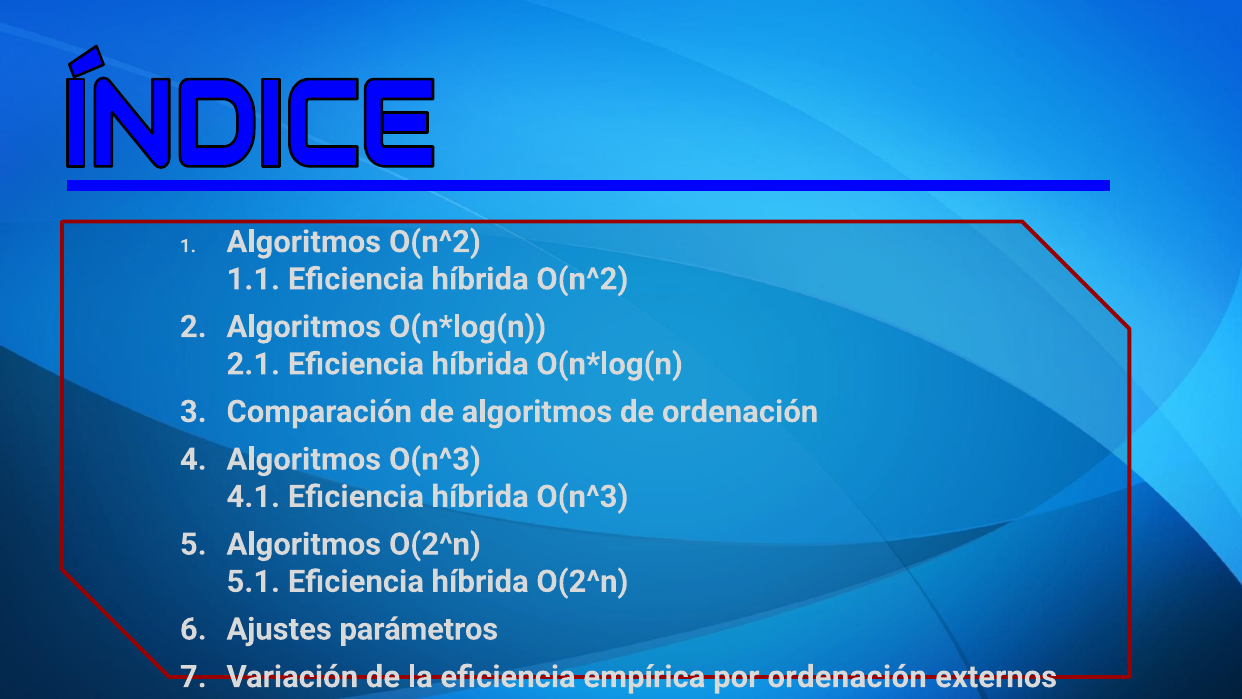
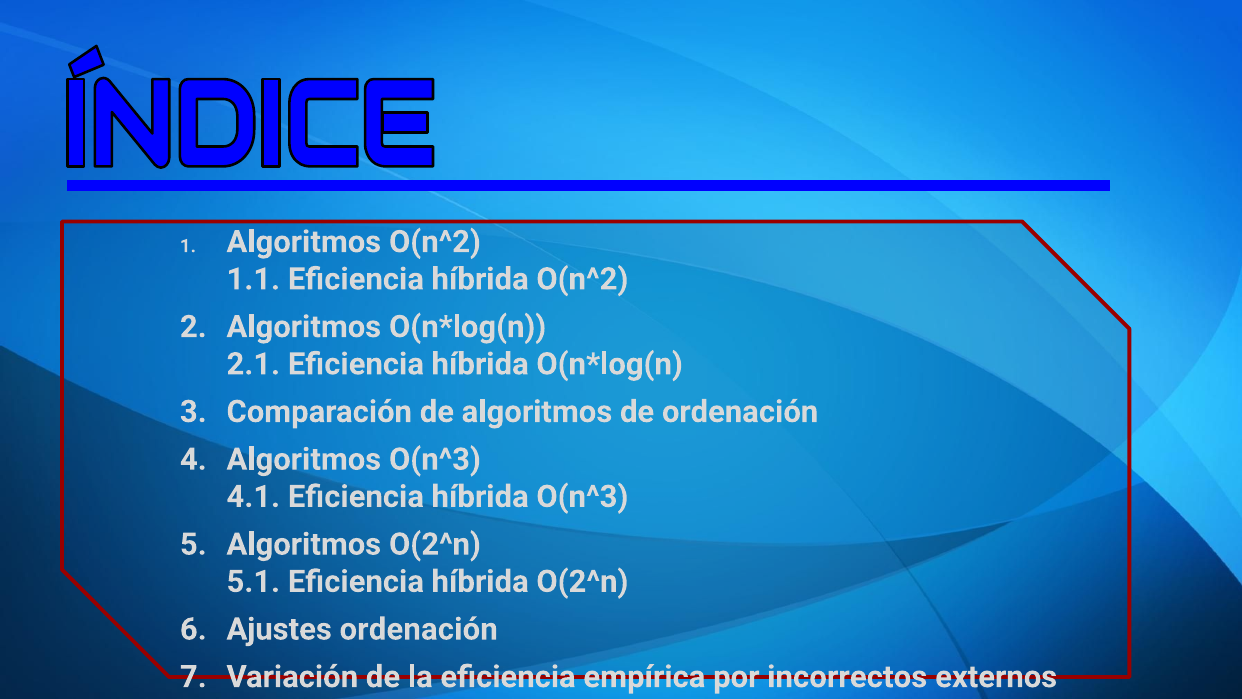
Ajustes parámetros: parámetros -> ordenación
por ordenación: ordenación -> incorrectos
